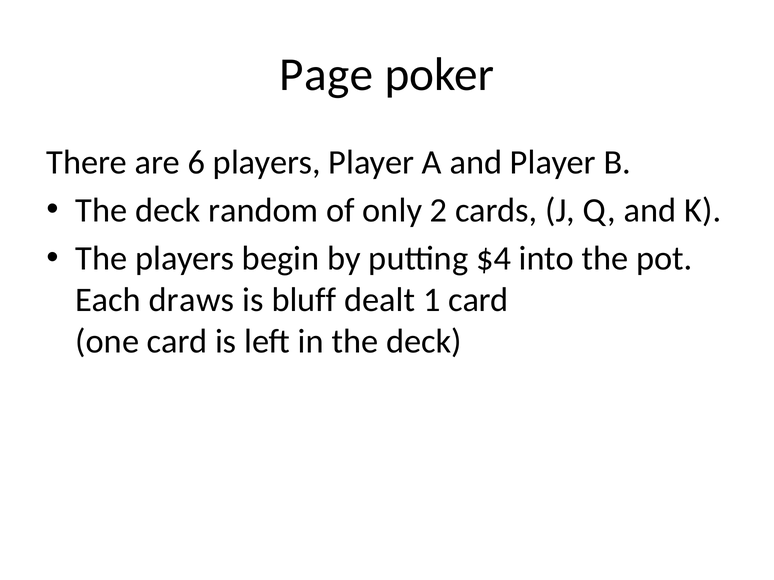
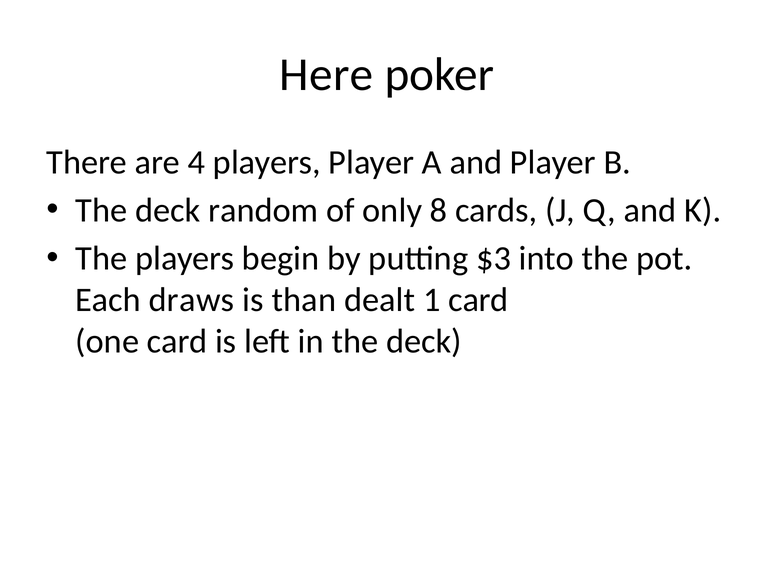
Page: Page -> Here
6: 6 -> 4
2: 2 -> 8
$4: $4 -> $3
bluff: bluff -> than
